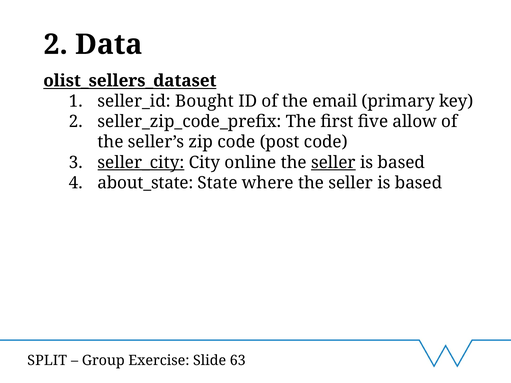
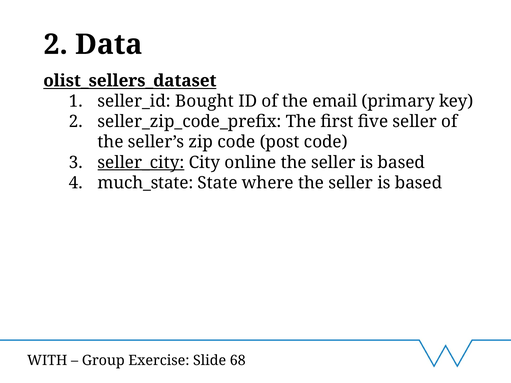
five allow: allow -> seller
seller at (333, 163) underline: present -> none
about_state: about_state -> much_state
SPLIT: SPLIT -> WITH
63: 63 -> 68
